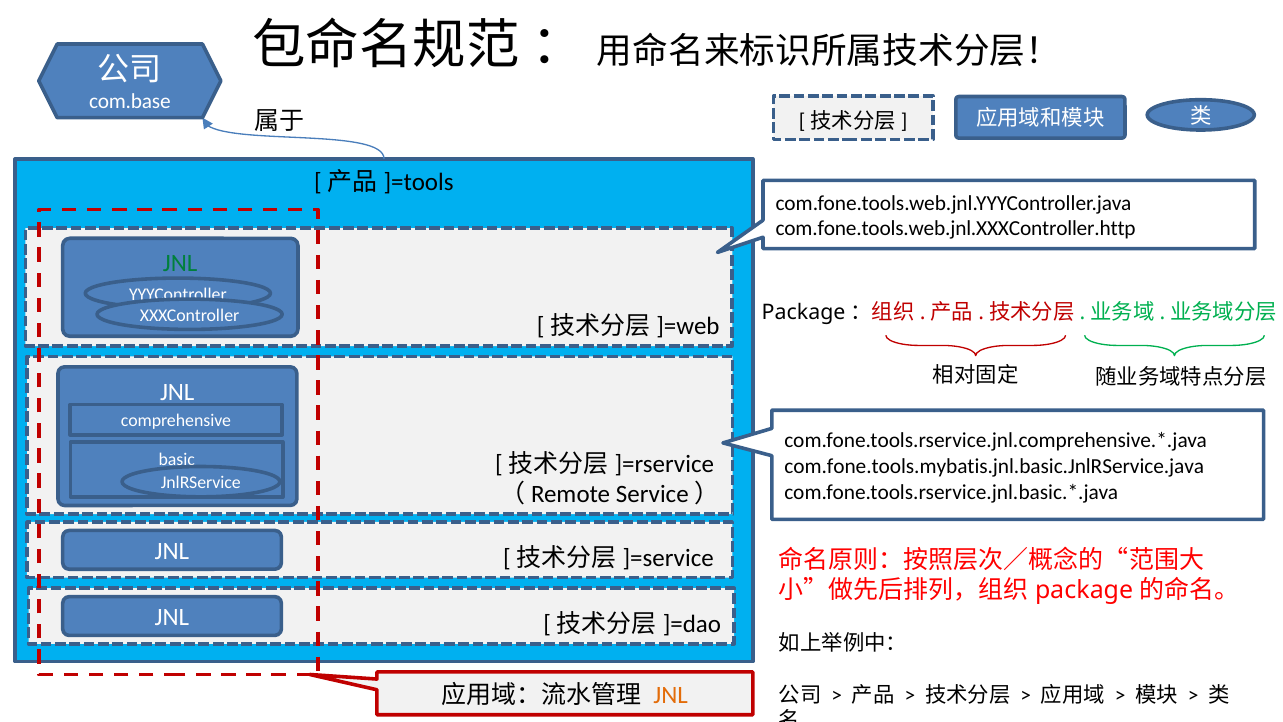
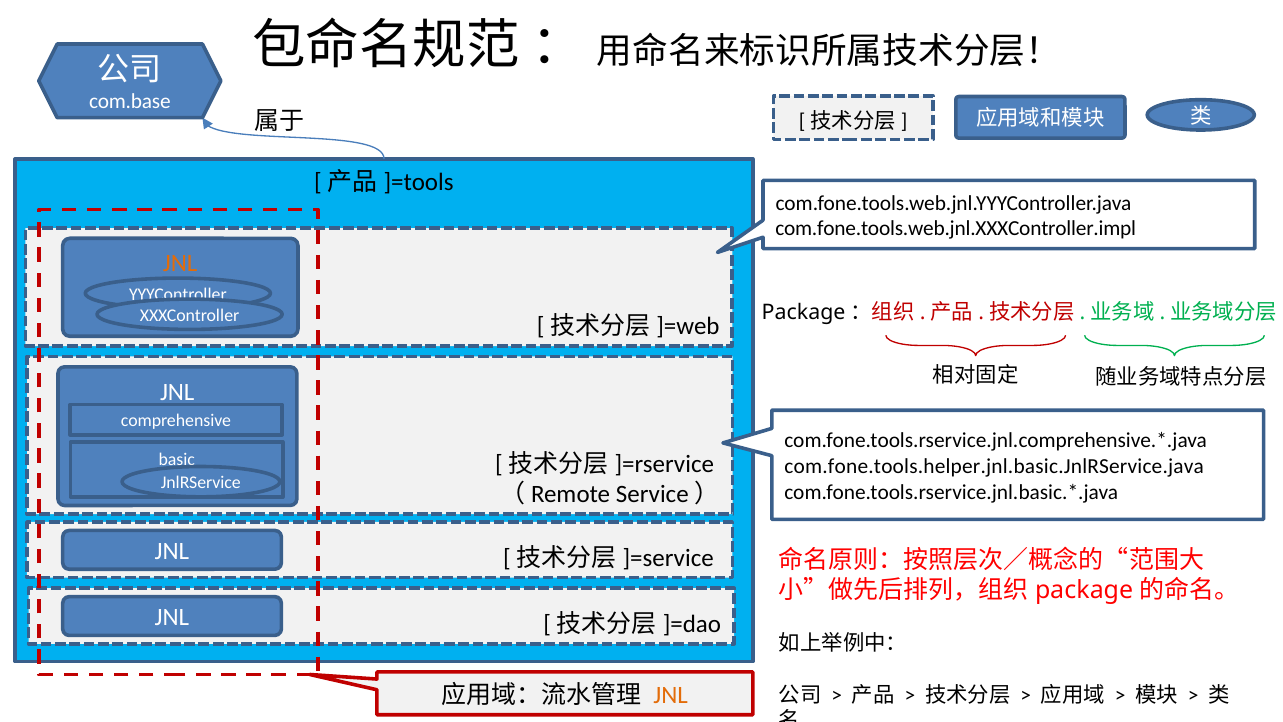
com.fone.tools.web.jnl.XXXController.http: com.fone.tools.web.jnl.XXXController.http -> com.fone.tools.web.jnl.XXXController.impl
JNL at (180, 263) colour: green -> orange
com.fone.tools.mybatis.jnl.basic.JnlRService.java: com.fone.tools.mybatis.jnl.basic.JnlRService.java -> com.fone.tools.helper.jnl.basic.JnlRService.java
